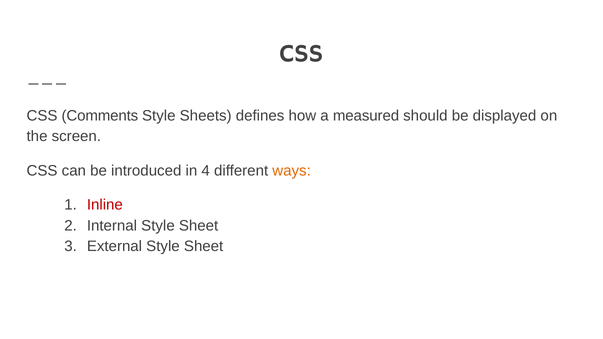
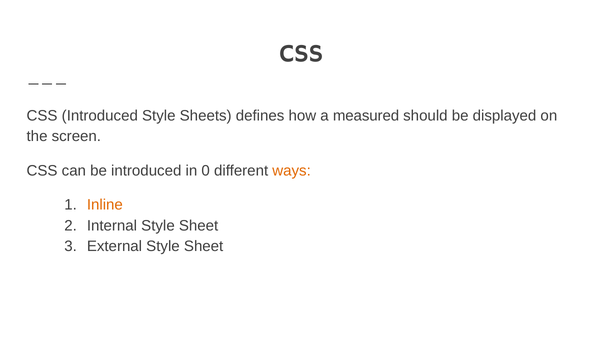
CSS Comments: Comments -> Introduced
4: 4 -> 0
Inline colour: red -> orange
